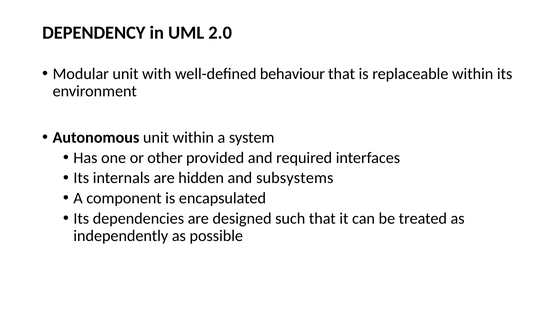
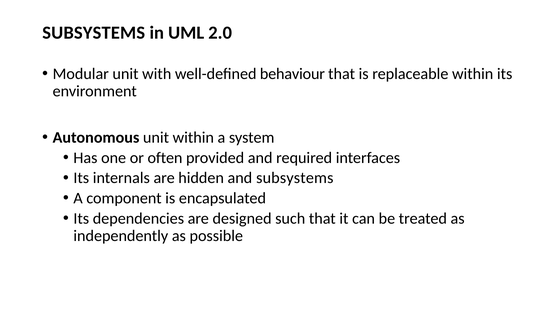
DEPENDENCY at (94, 33): DEPENDENCY -> SUBSYSTEMS
other: other -> often
